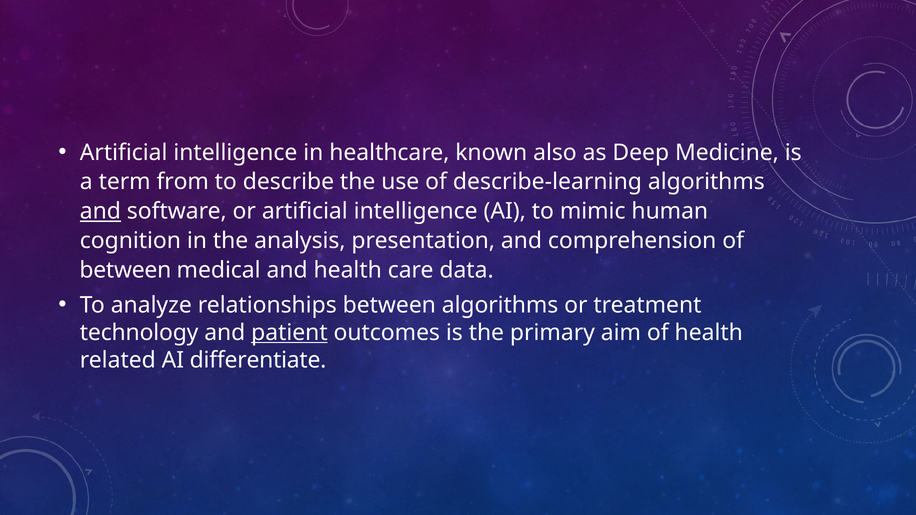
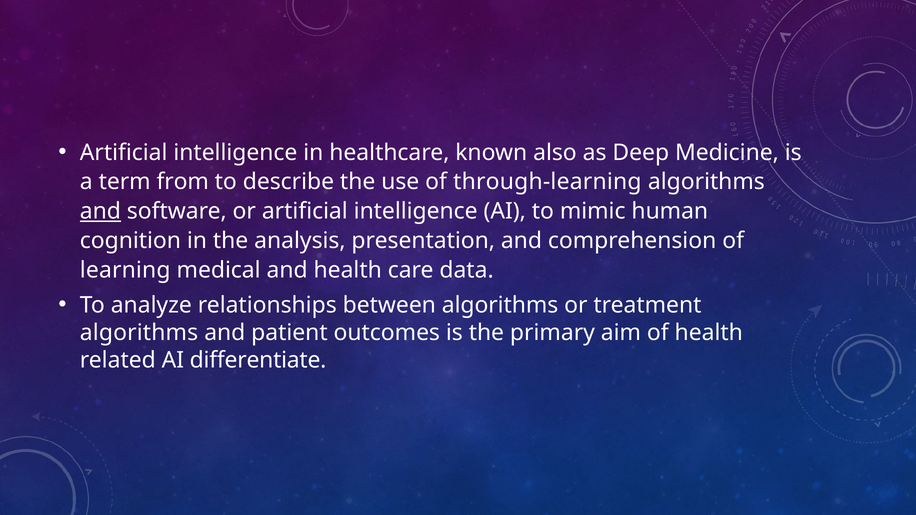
describe-learning: describe-learning -> through-learning
between at (125, 270): between -> learning
technology at (139, 333): technology -> algorithms
patient underline: present -> none
